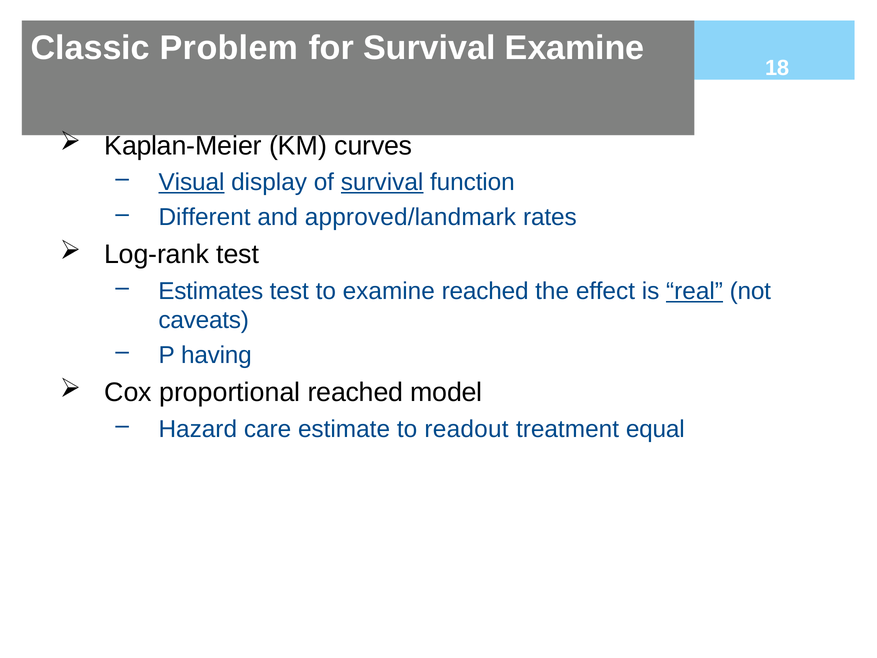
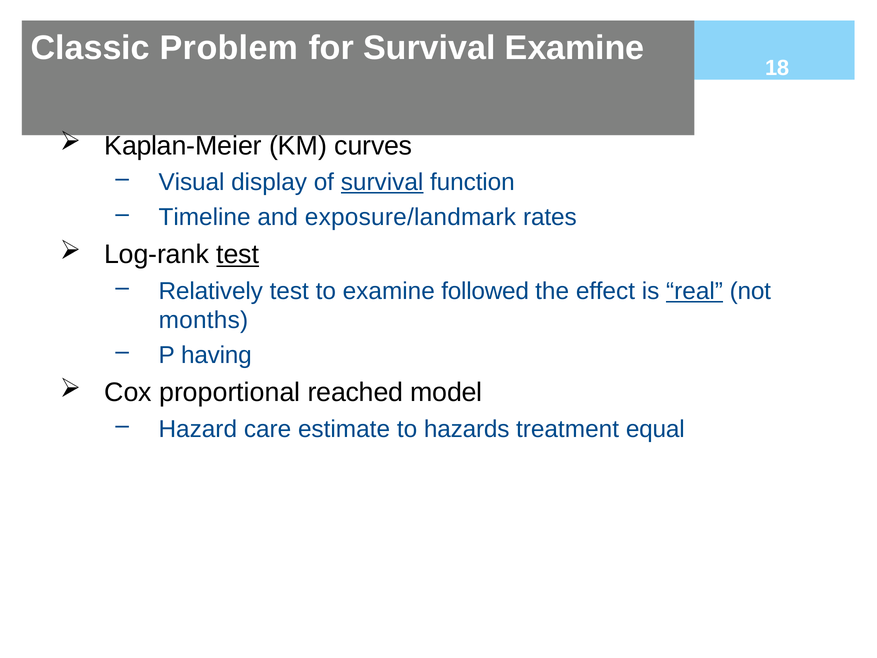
Visual underline: present -> none
Different: Different -> Timeline
approved/landmark: approved/landmark -> exposure/landmark
test at (238, 254) underline: none -> present
Estimates: Estimates -> Relatively
examine reached: reached -> followed
caveats: caveats -> months
readout: readout -> hazards
